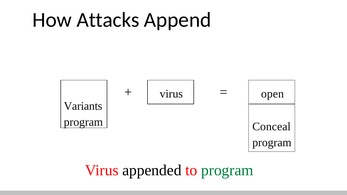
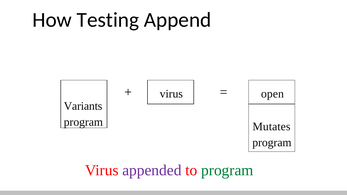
Attacks: Attacks -> Testing
Conceal: Conceal -> Mutates
appended colour: black -> purple
